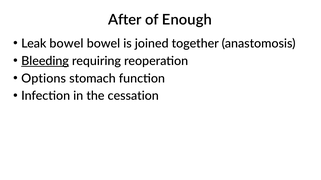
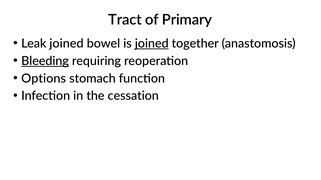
After: After -> Tract
Enough: Enough -> Primary
Leak bowel: bowel -> joined
joined at (152, 44) underline: none -> present
